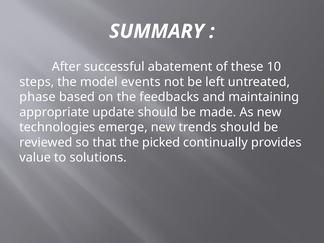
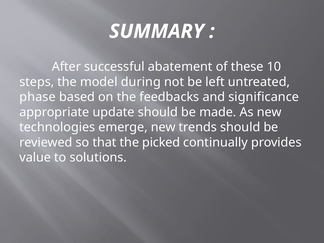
events: events -> during
maintaining: maintaining -> significance
